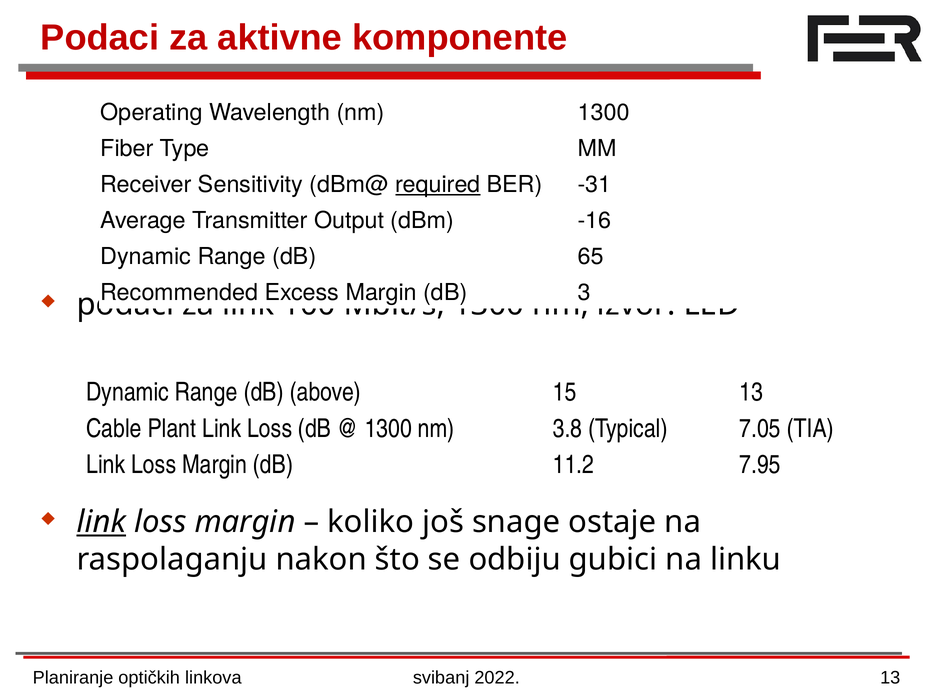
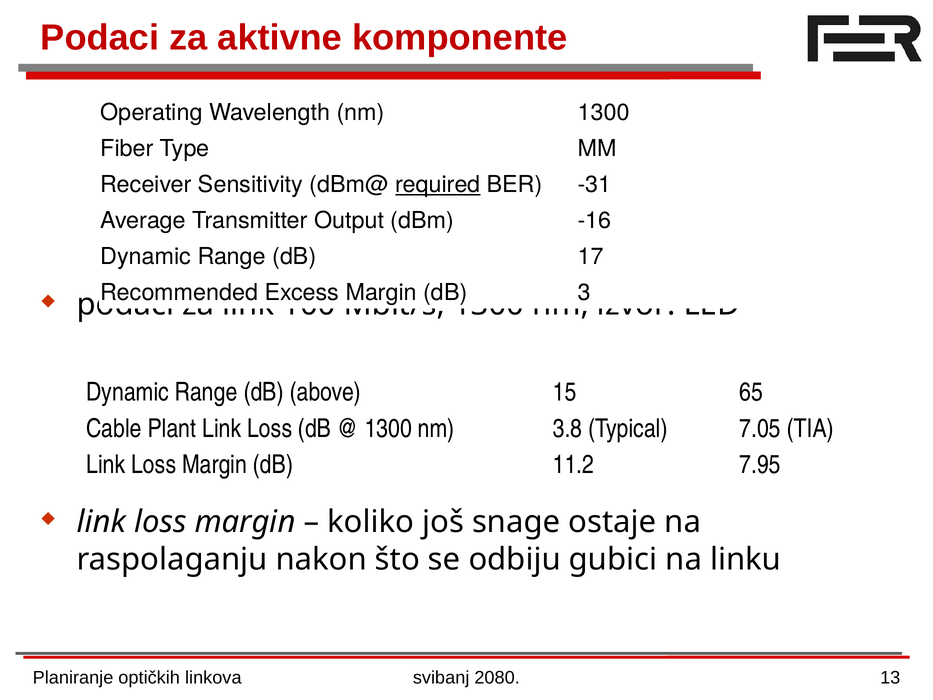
65: 65 -> 17
15 13: 13 -> 65
link at (101, 522) underline: present -> none
2022: 2022 -> 2080
